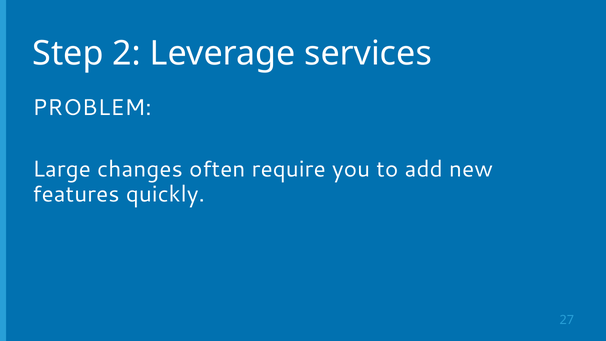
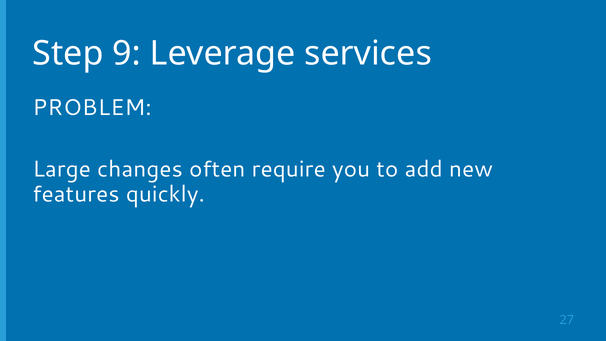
2: 2 -> 9
